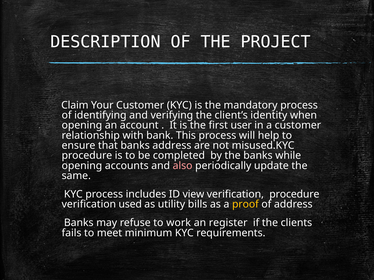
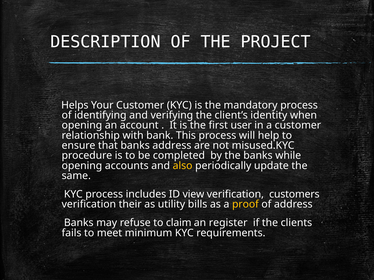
Claim: Claim -> Helps
also colour: pink -> yellow
verification procedure: procedure -> customers
used: used -> their
work: work -> claim
